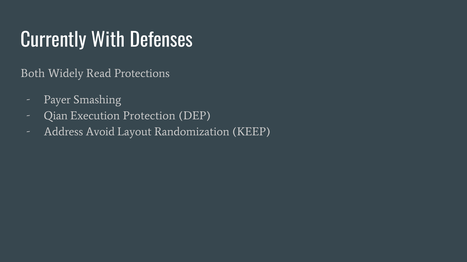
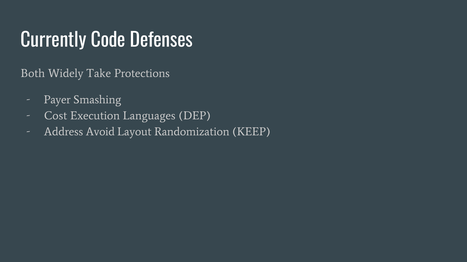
With: With -> Code
Read: Read -> Take
Qian: Qian -> Cost
Protection: Protection -> Languages
